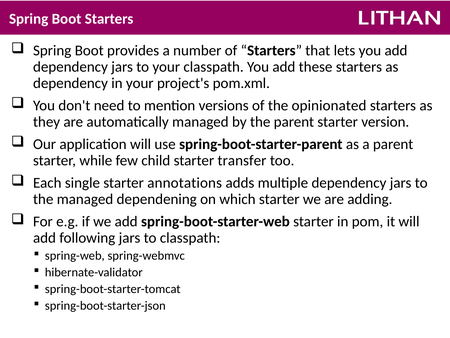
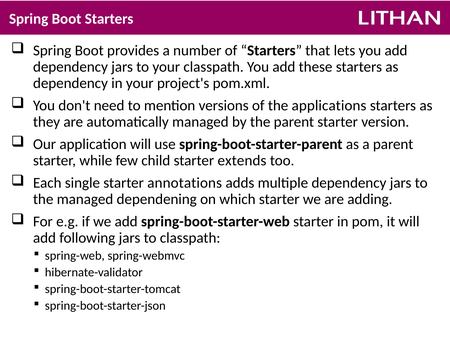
opinionated: opinionated -> applications
transfer: transfer -> extends
